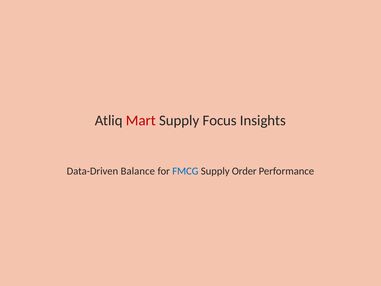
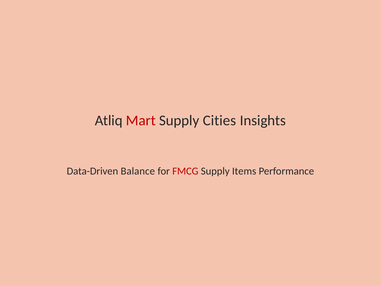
Focus: Focus -> Cities
FMCG colour: blue -> red
Order: Order -> Items
